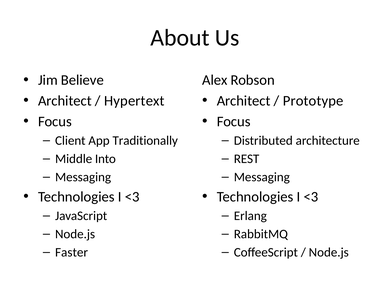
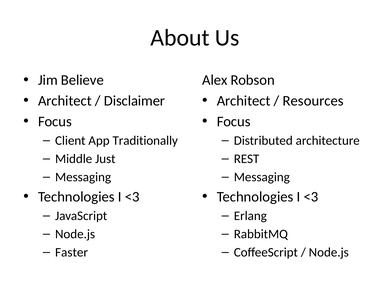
Hypertext: Hypertext -> Disclaimer
Prototype: Prototype -> Resources
Into: Into -> Just
